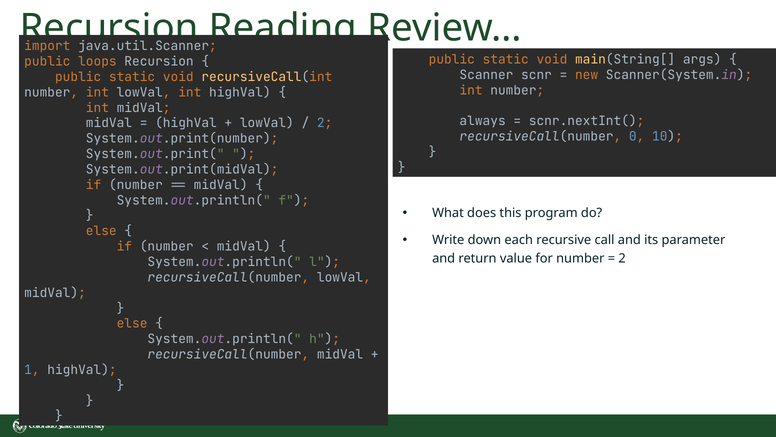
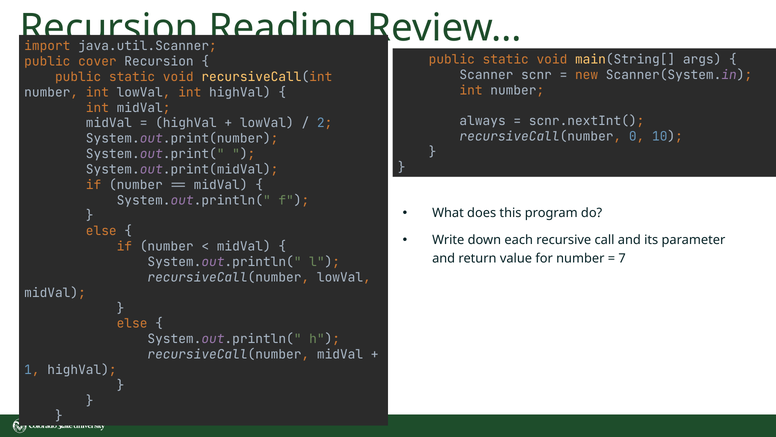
loops: loops -> cover
2 at (622, 258): 2 -> 7
